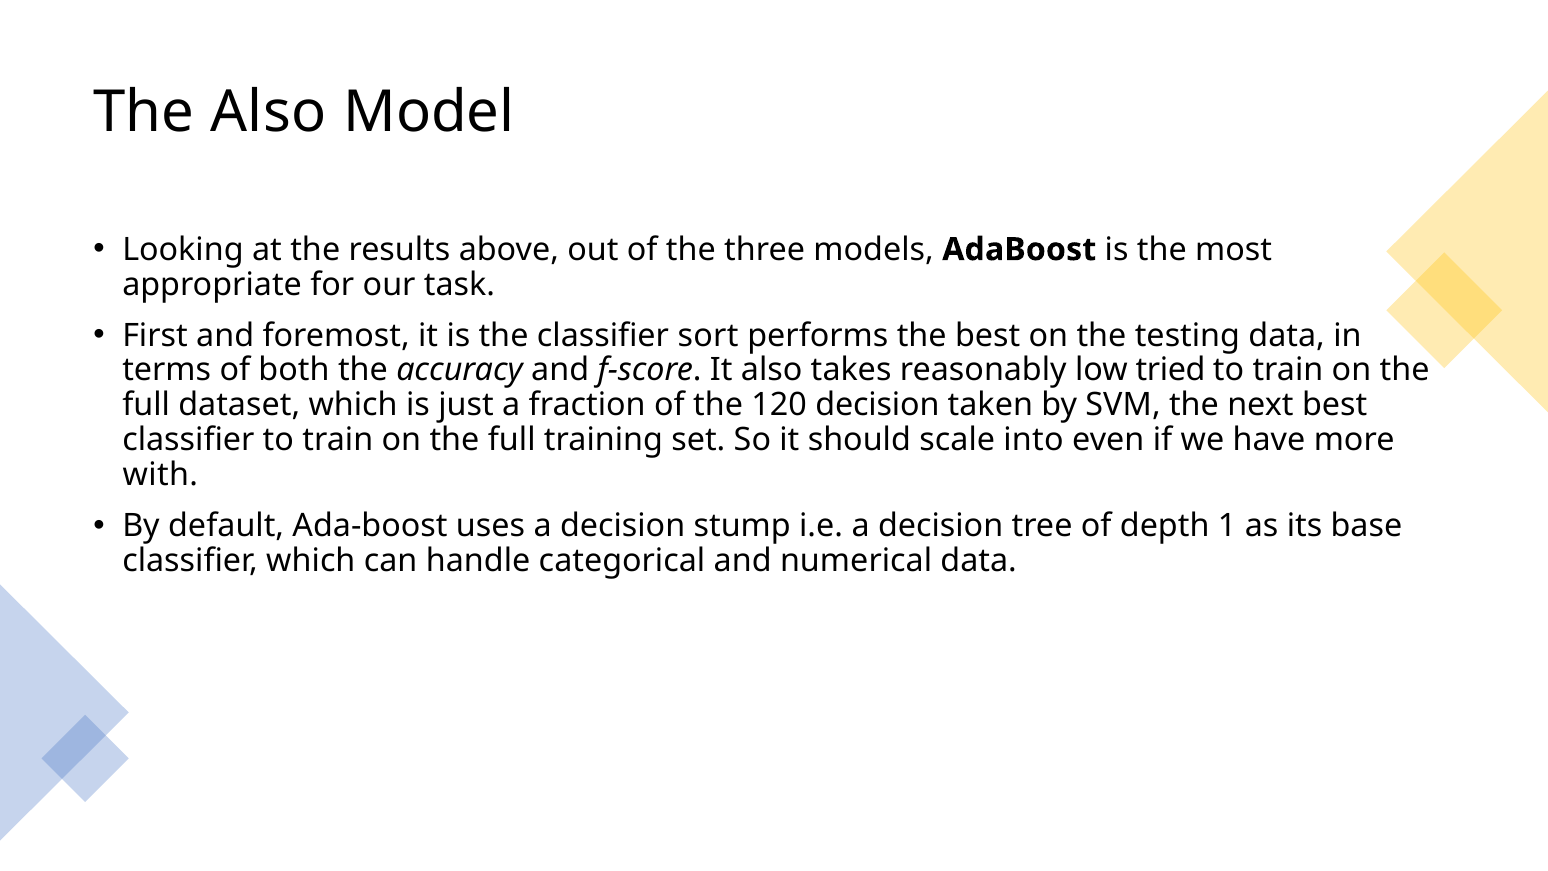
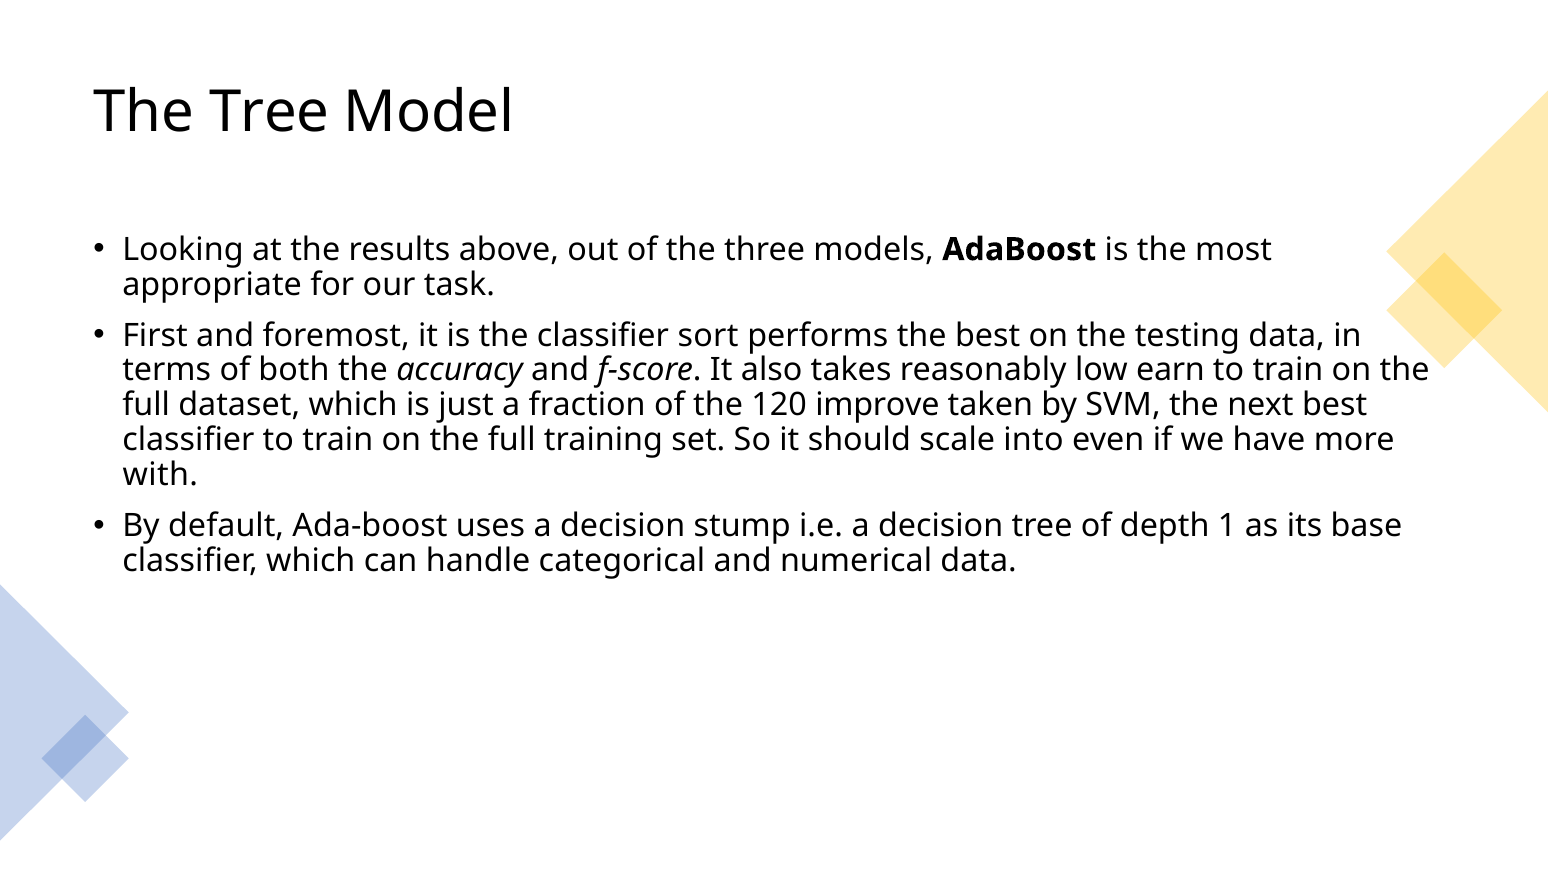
The Also: Also -> Tree
tried: tried -> earn
120 decision: decision -> improve
